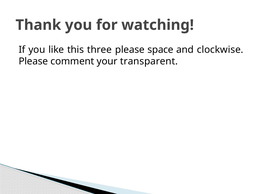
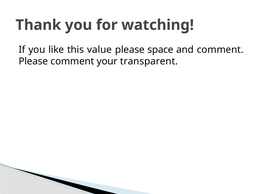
three: three -> value
and clockwise: clockwise -> comment
